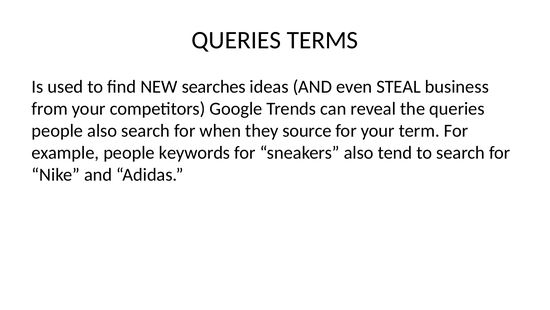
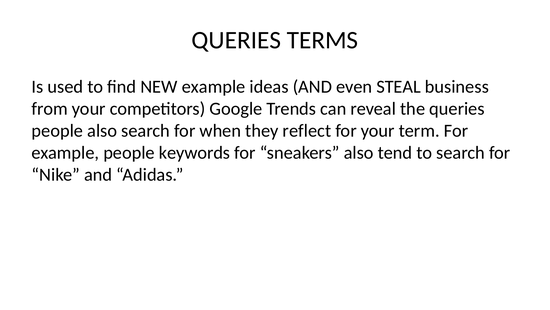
NEW searches: searches -> example
source: source -> reflect
